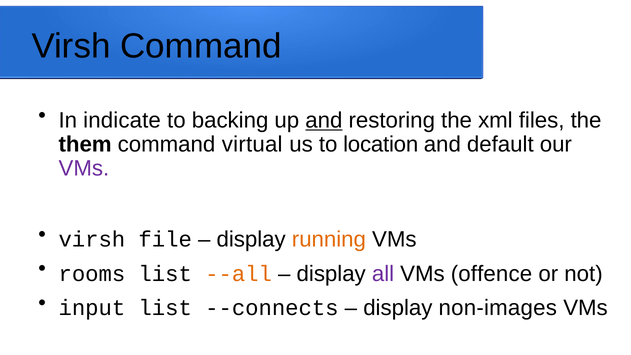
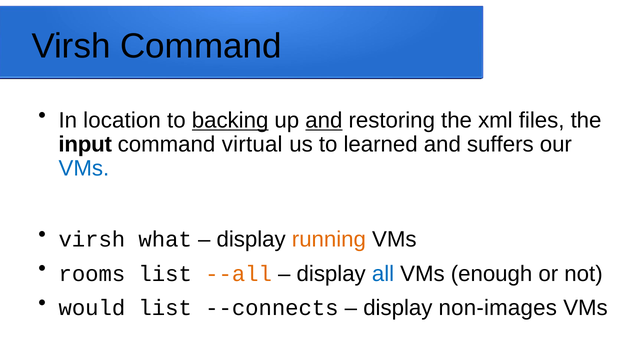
indicate: indicate -> location
backing underline: none -> present
them: them -> input
location: location -> learned
default: default -> suffers
VMs at (84, 169) colour: purple -> blue
file: file -> what
all colour: purple -> blue
offence: offence -> enough
input: input -> would
